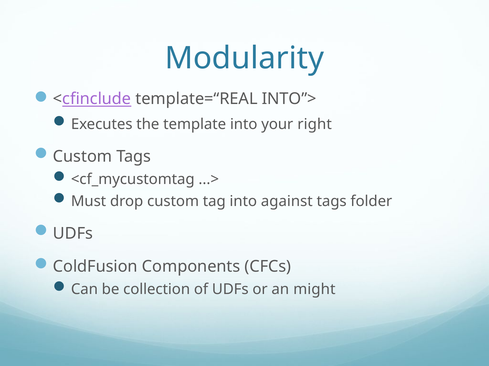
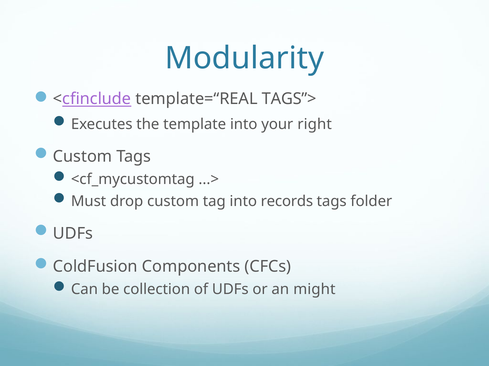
INTO”>: INTO”> -> TAGS”>
against: against -> records
